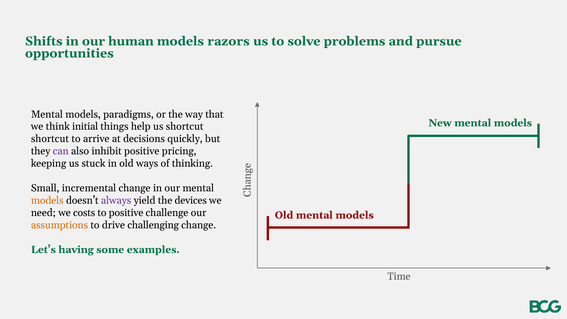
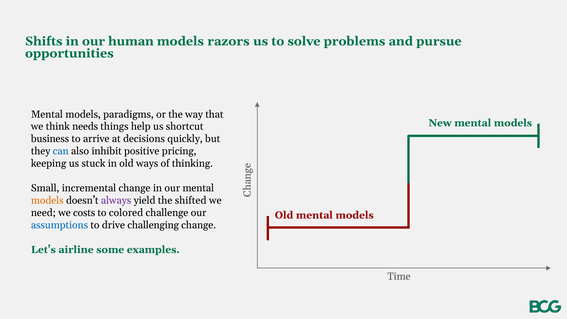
initial: initial -> needs
shortcut at (50, 139): shortcut -> business
can colour: purple -> blue
devices: devices -> shifted
to positive: positive -> colored
assumptions colour: orange -> blue
having: having -> airline
